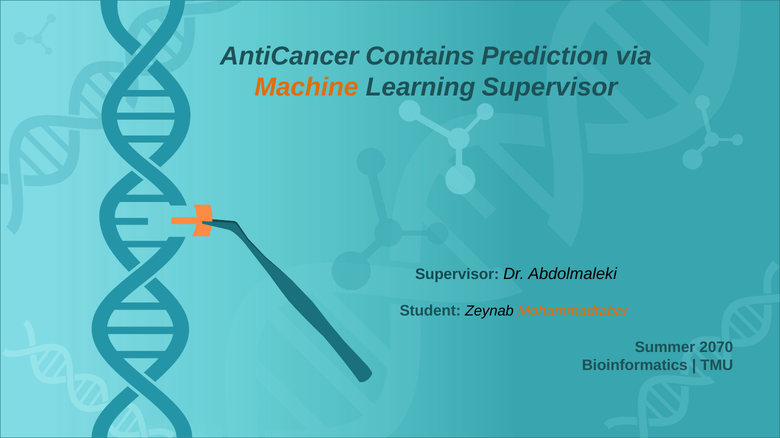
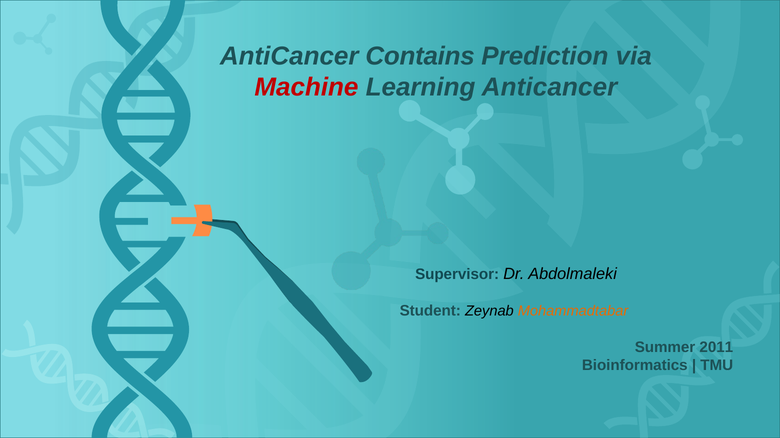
Machine colour: orange -> red
Learning Supervisor: Supervisor -> Anticancer
2070: 2070 -> 2011
